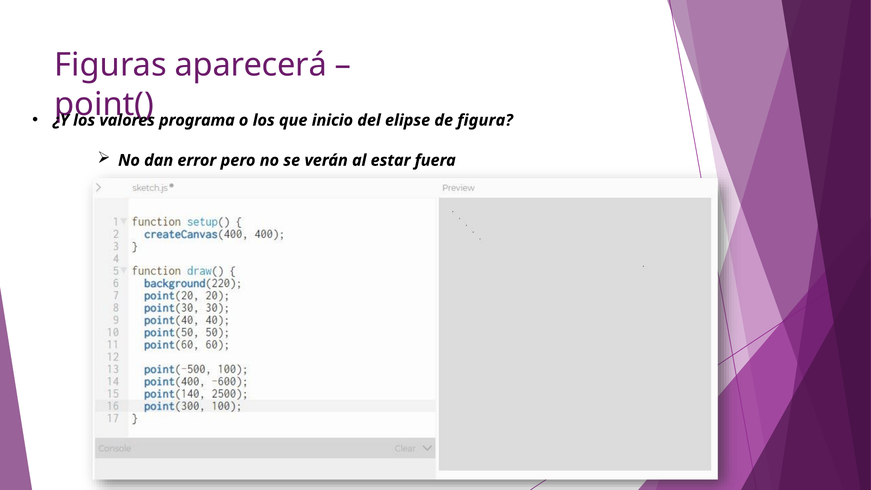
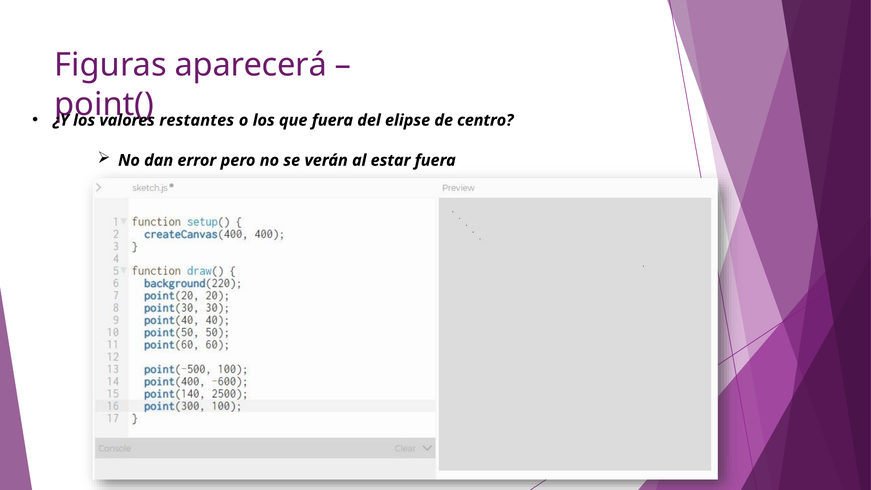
programa: programa -> restantes
que inicio: inicio -> fuera
figura: figura -> centro
